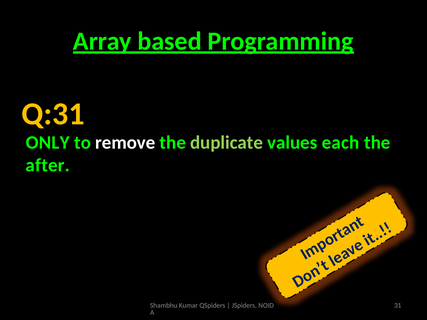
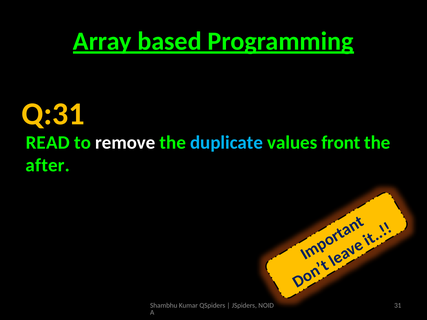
ONLY: ONLY -> READ
duplicate colour: light green -> light blue
each: each -> front
